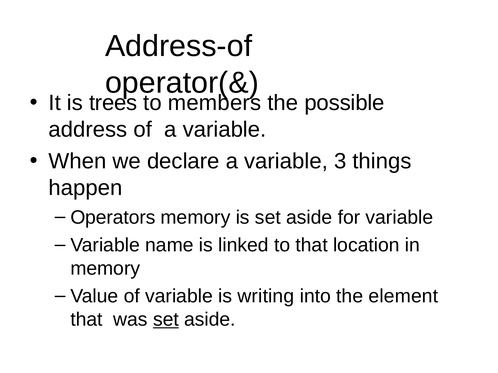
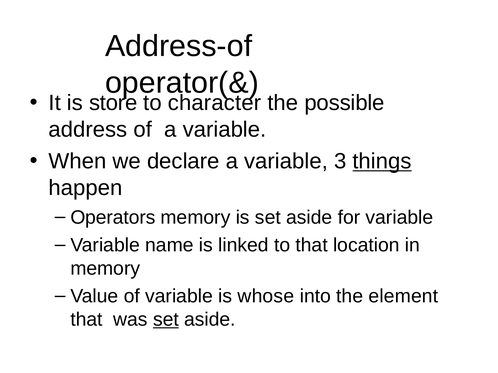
trees: trees -> store
members: members -> character
things underline: none -> present
writing: writing -> whose
